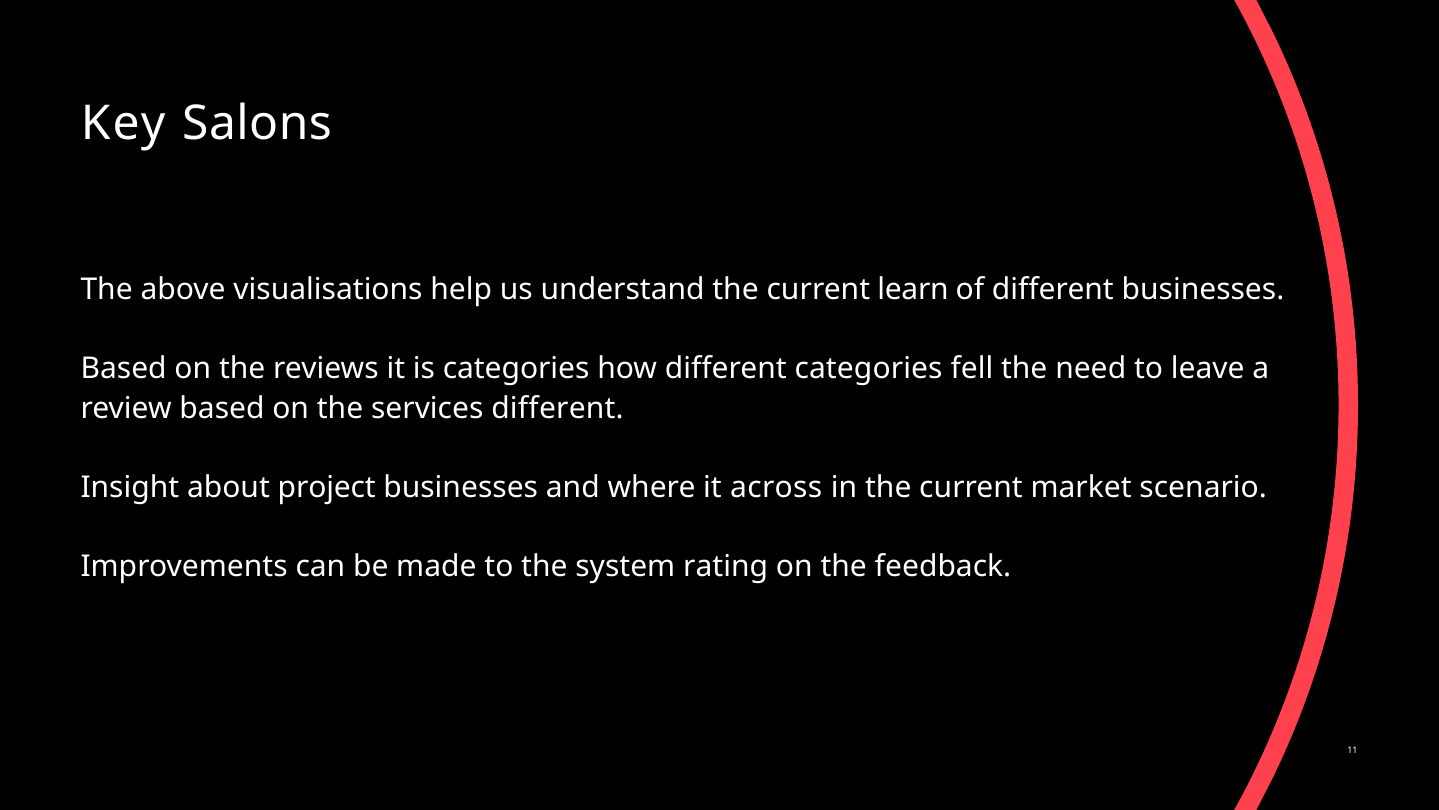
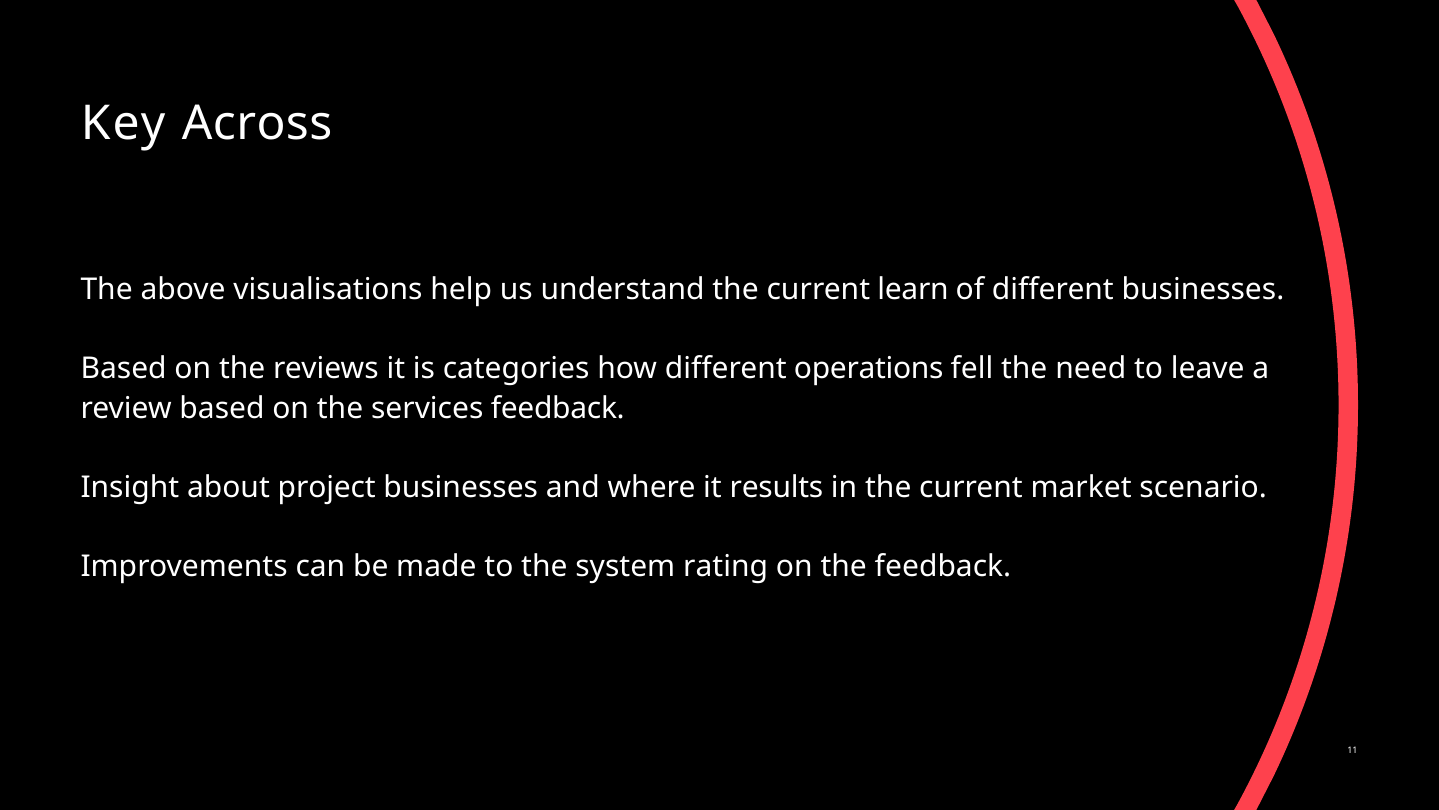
Salons: Salons -> Across
different categories: categories -> operations
services different: different -> feedback
across: across -> results
